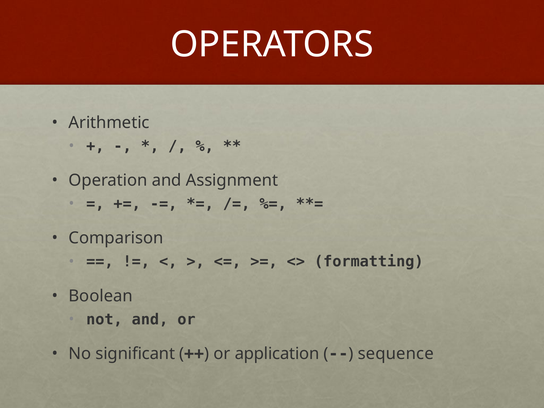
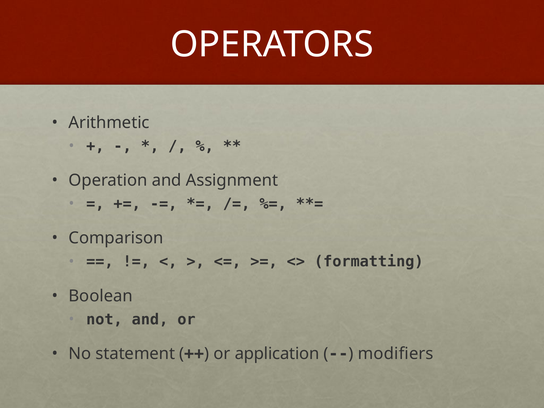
significant: significant -> statement
sequence: sequence -> modifiers
